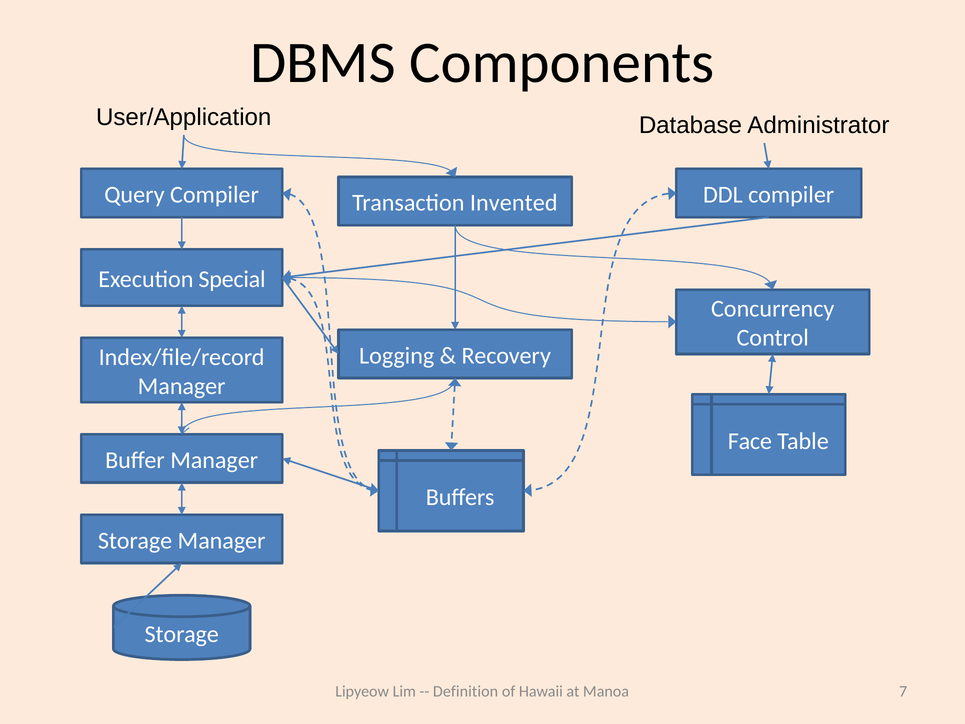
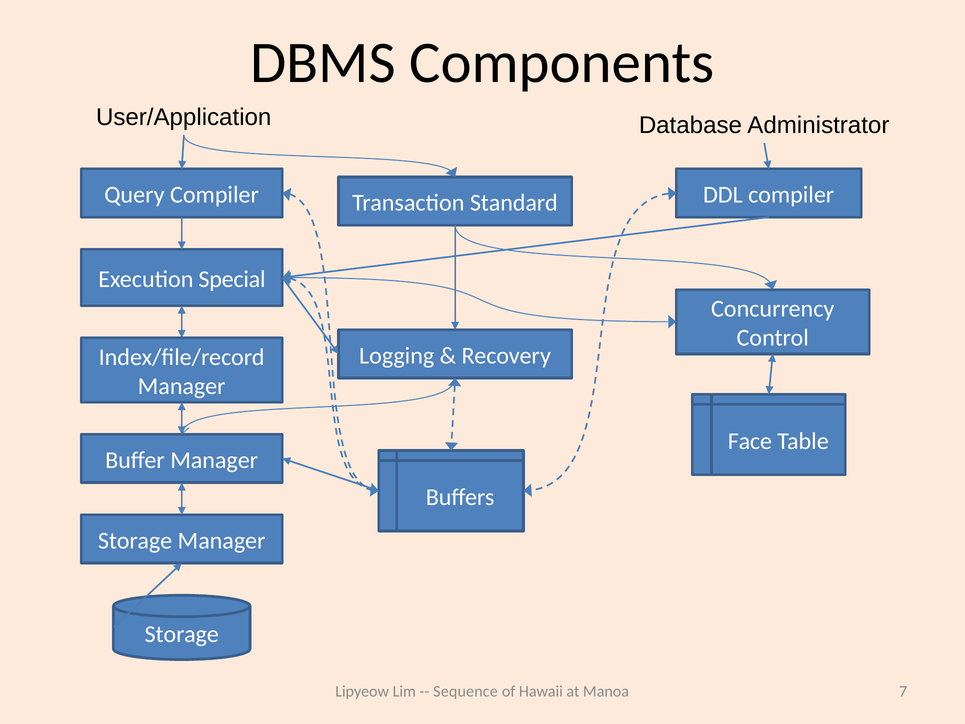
Invented: Invented -> Standard
Definition: Definition -> Sequence
